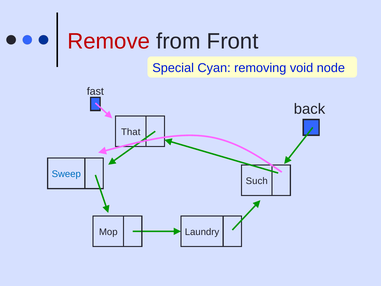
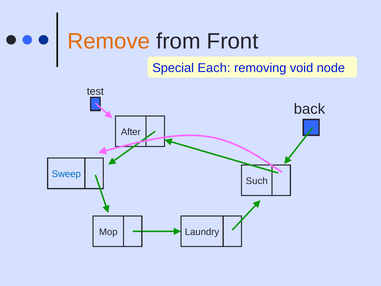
Remove colour: red -> orange
Cyan: Cyan -> Each
fast: fast -> test
That: That -> After
